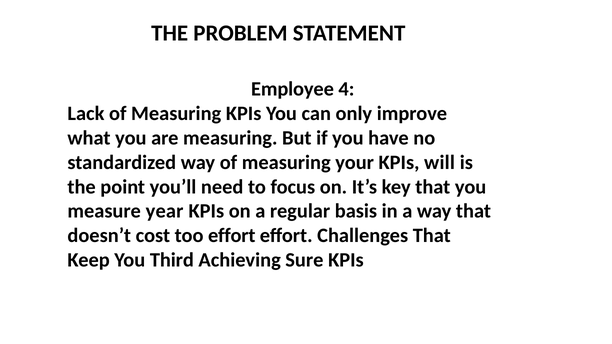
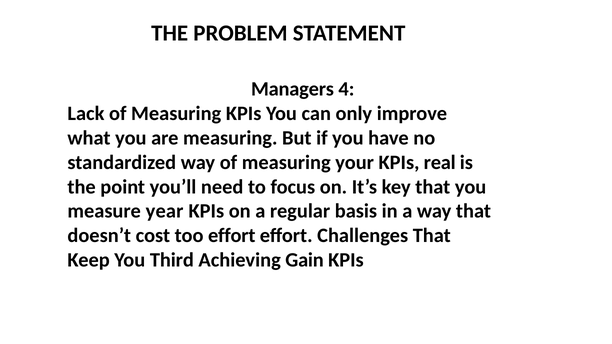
Employee: Employee -> Managers
will: will -> real
Sure: Sure -> Gain
